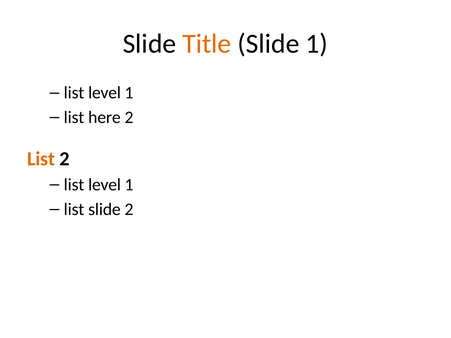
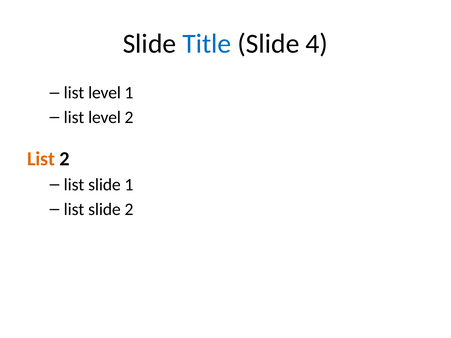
Title colour: orange -> blue
Slide 1: 1 -> 4
here at (104, 118): here -> level
level at (105, 185): level -> slide
